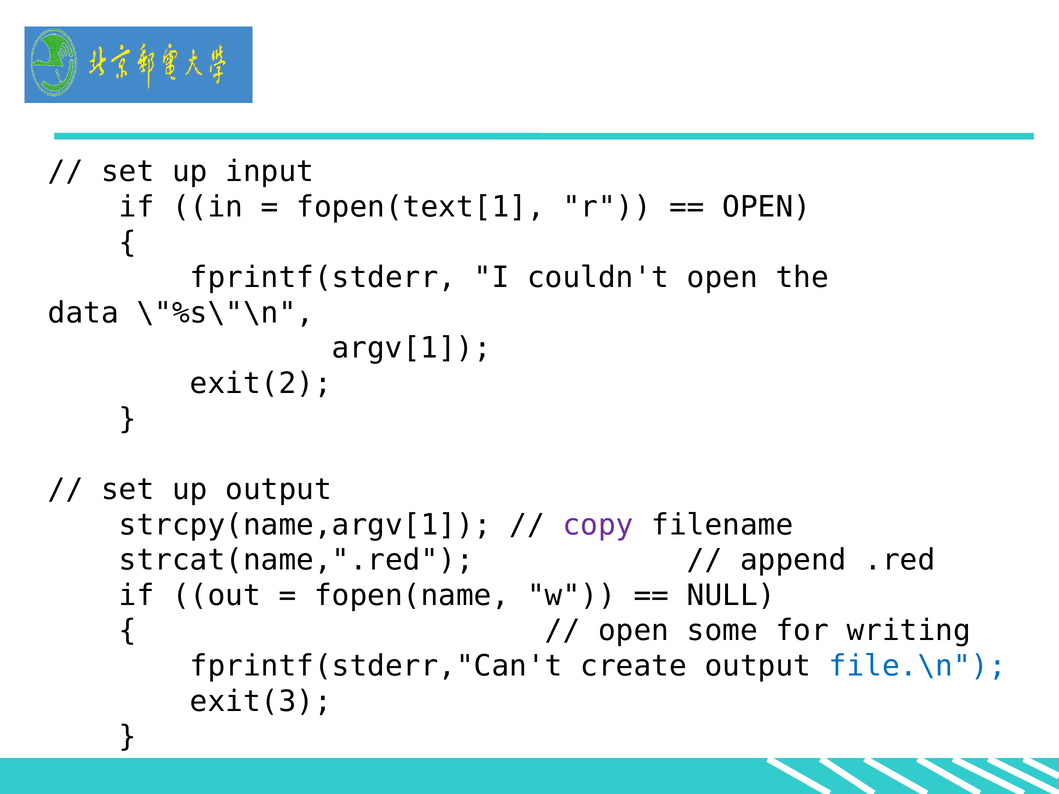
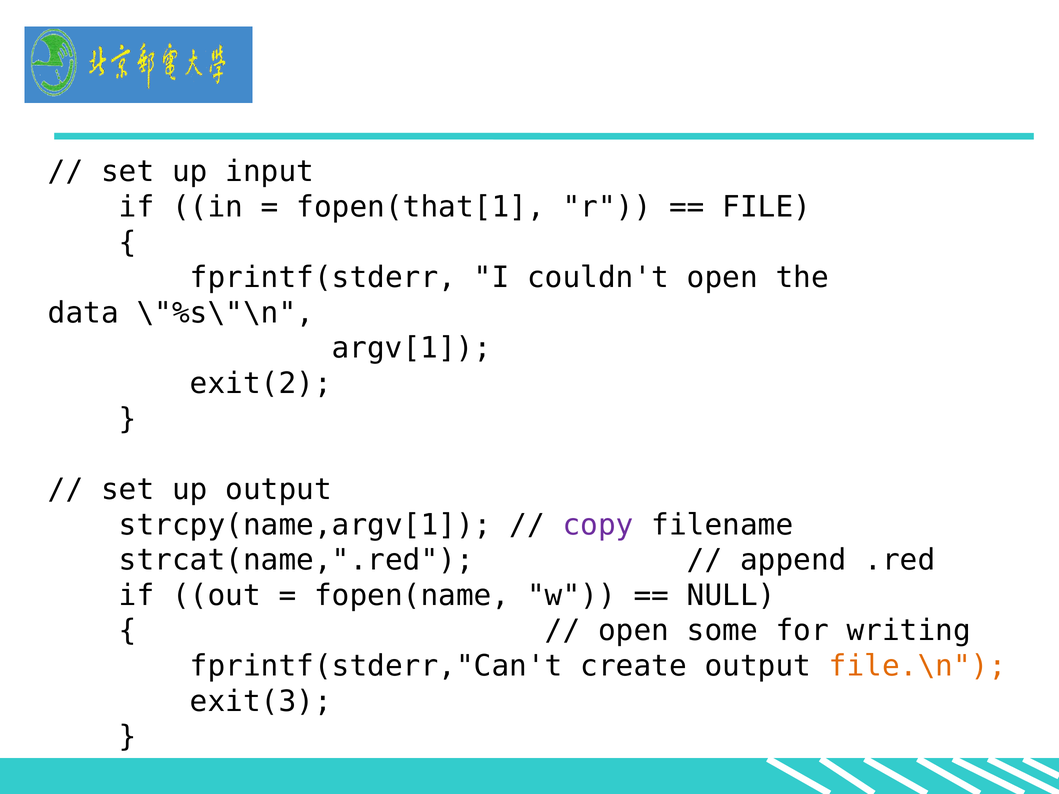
fopen(text[1: fopen(text[1 -> fopen(that[1
OPEN at (767, 207): OPEN -> FILE
file.\n colour: blue -> orange
